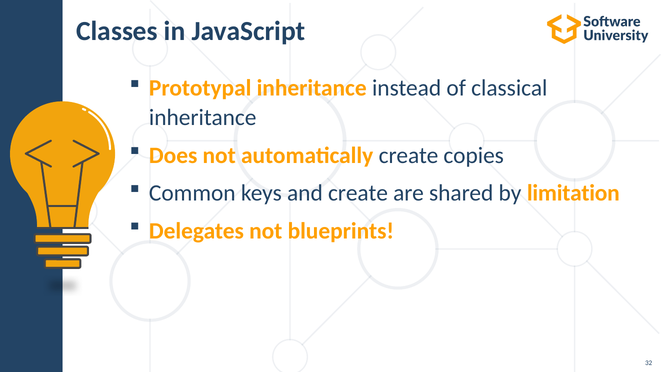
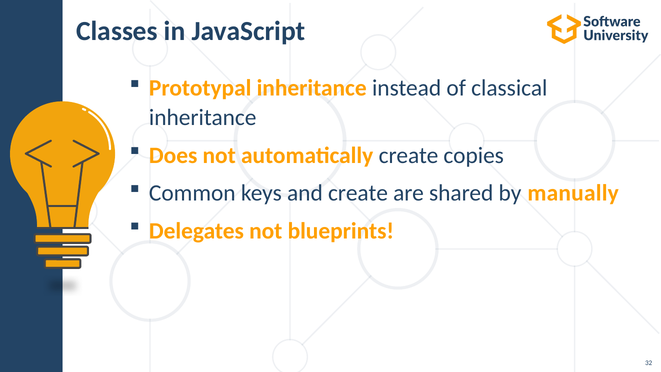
limitation: limitation -> manually
